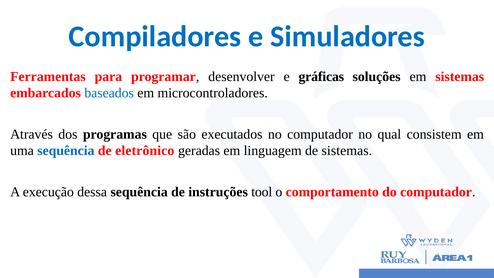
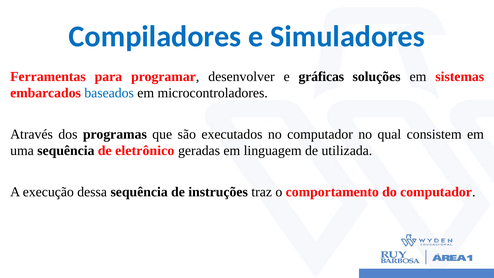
sequência at (66, 151) colour: blue -> black
de sistemas: sistemas -> utilizada
tool: tool -> traz
